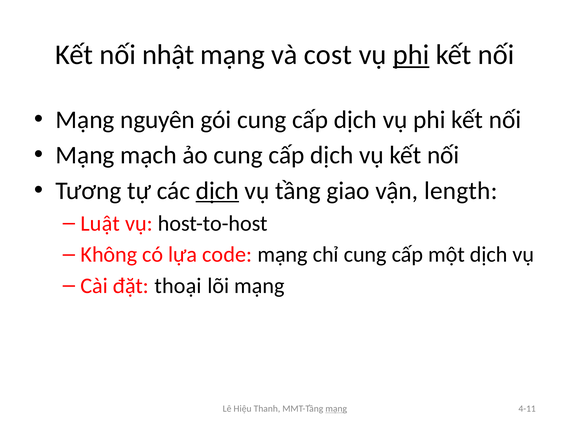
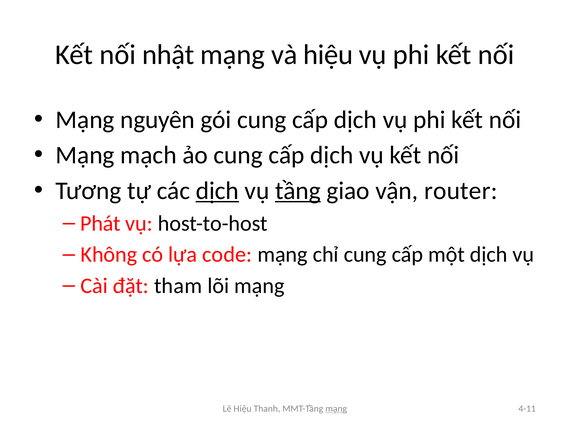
và cost: cost -> hiệu
phi at (411, 55) underline: present -> none
tầng underline: none -> present
length: length -> router
Luật: Luật -> Phát
thoại: thoại -> tham
